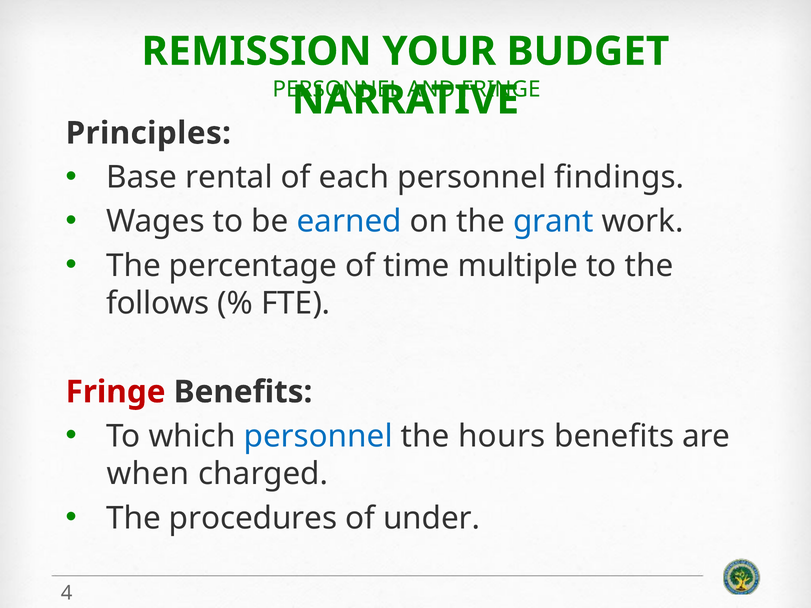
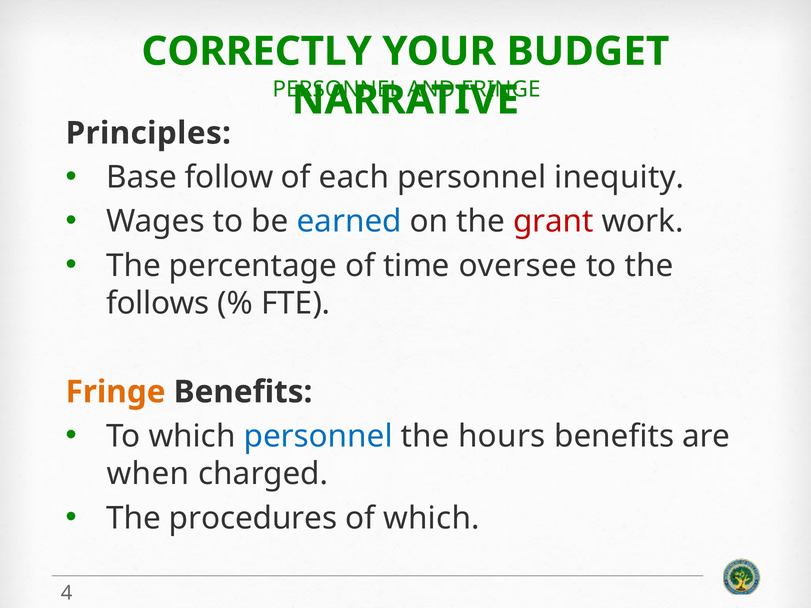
REMISSION: REMISSION -> CORRECTLY
rental: rental -> follow
findings: findings -> inequity
grant colour: blue -> red
multiple: multiple -> oversee
Fringe at (116, 392) colour: red -> orange
of under: under -> which
